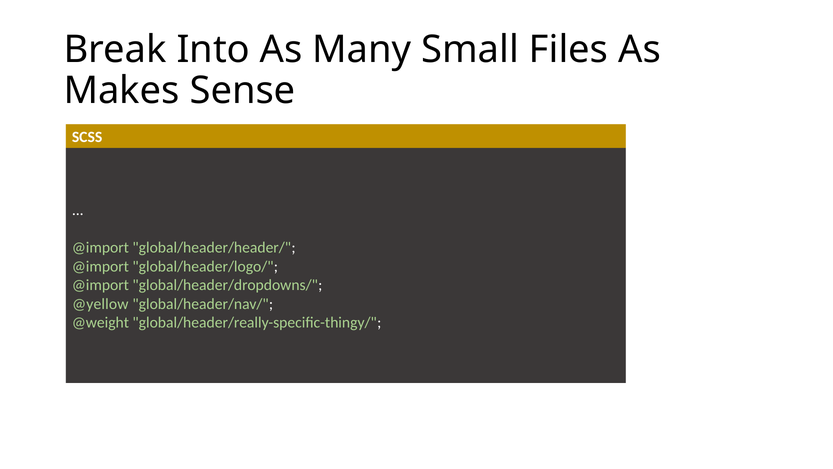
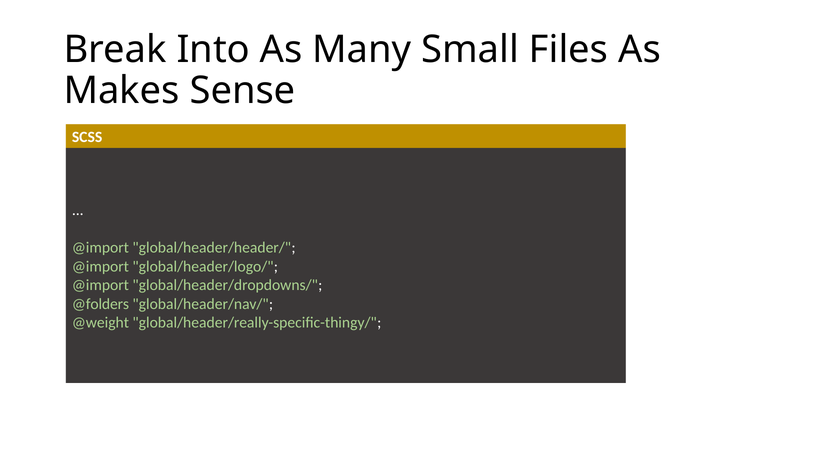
@yellow: @yellow -> @folders
